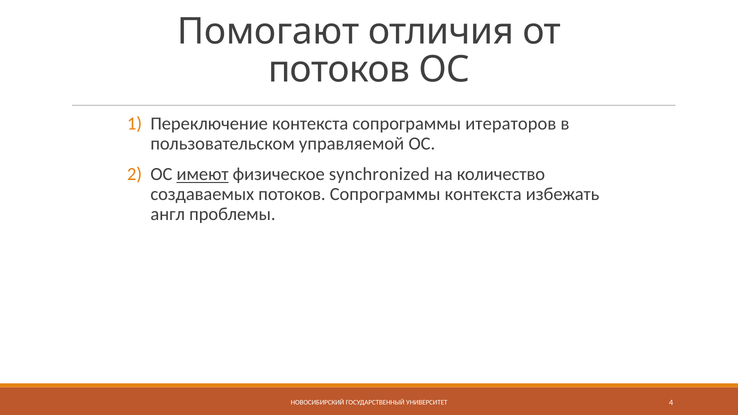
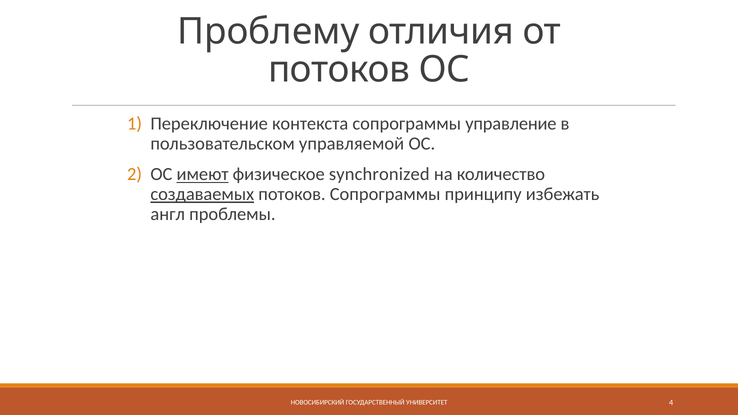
Помогают: Помогают -> Проблему
итераторов: итераторов -> управление
создаваемых underline: none -> present
Сопрограммы контекста: контекста -> принципу
